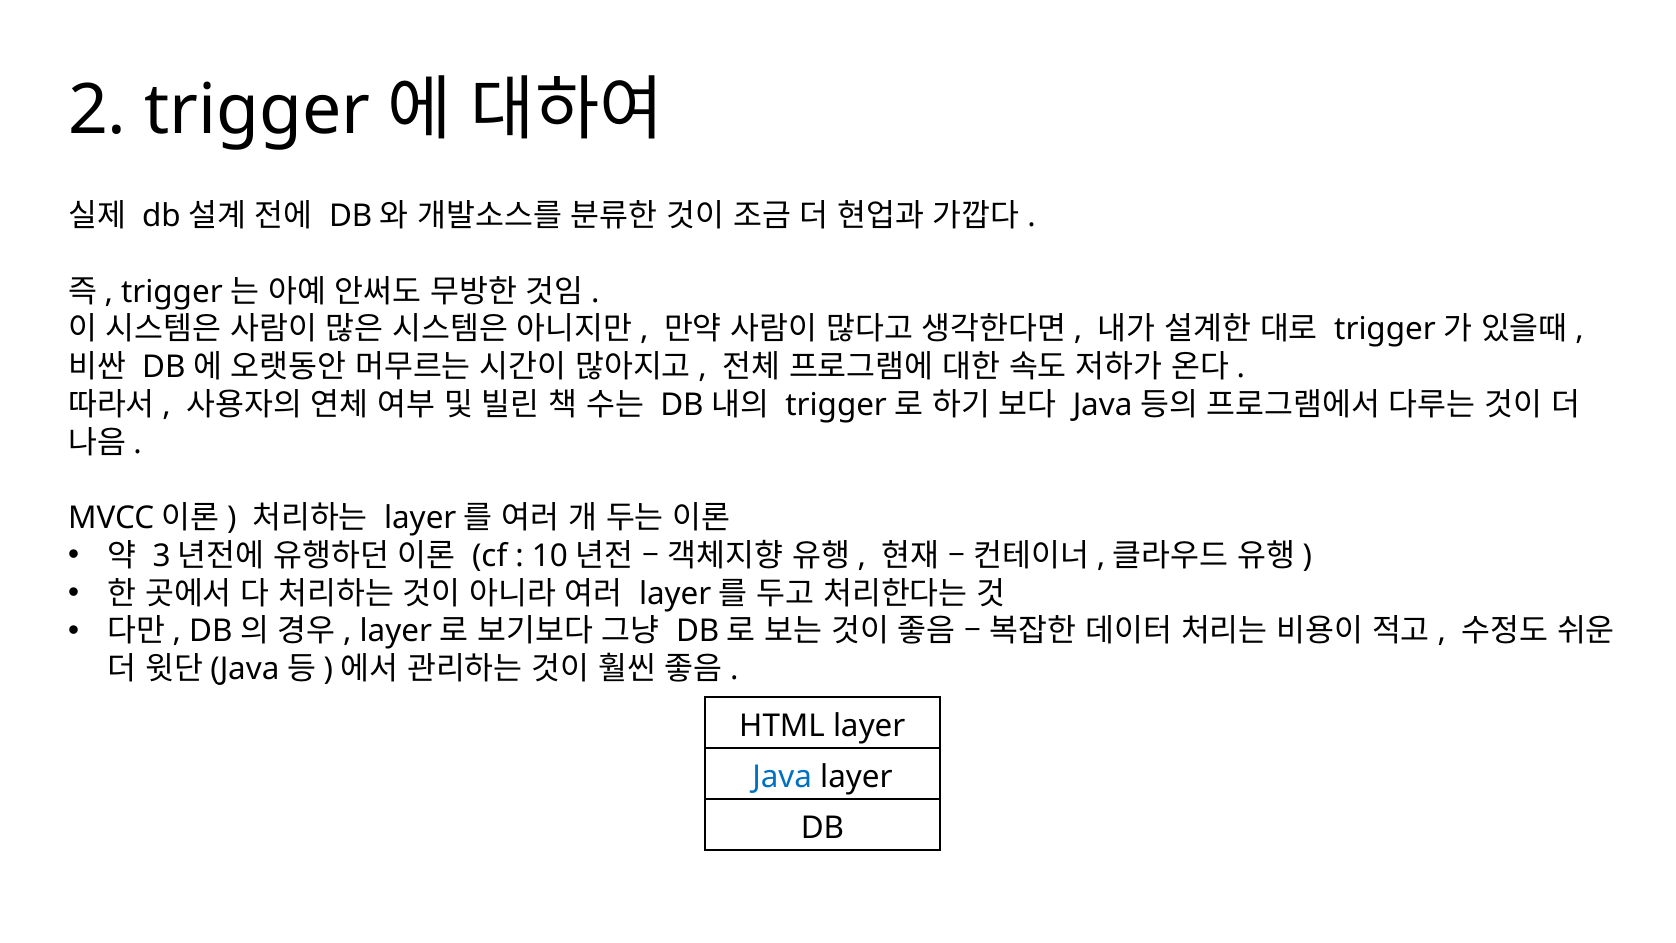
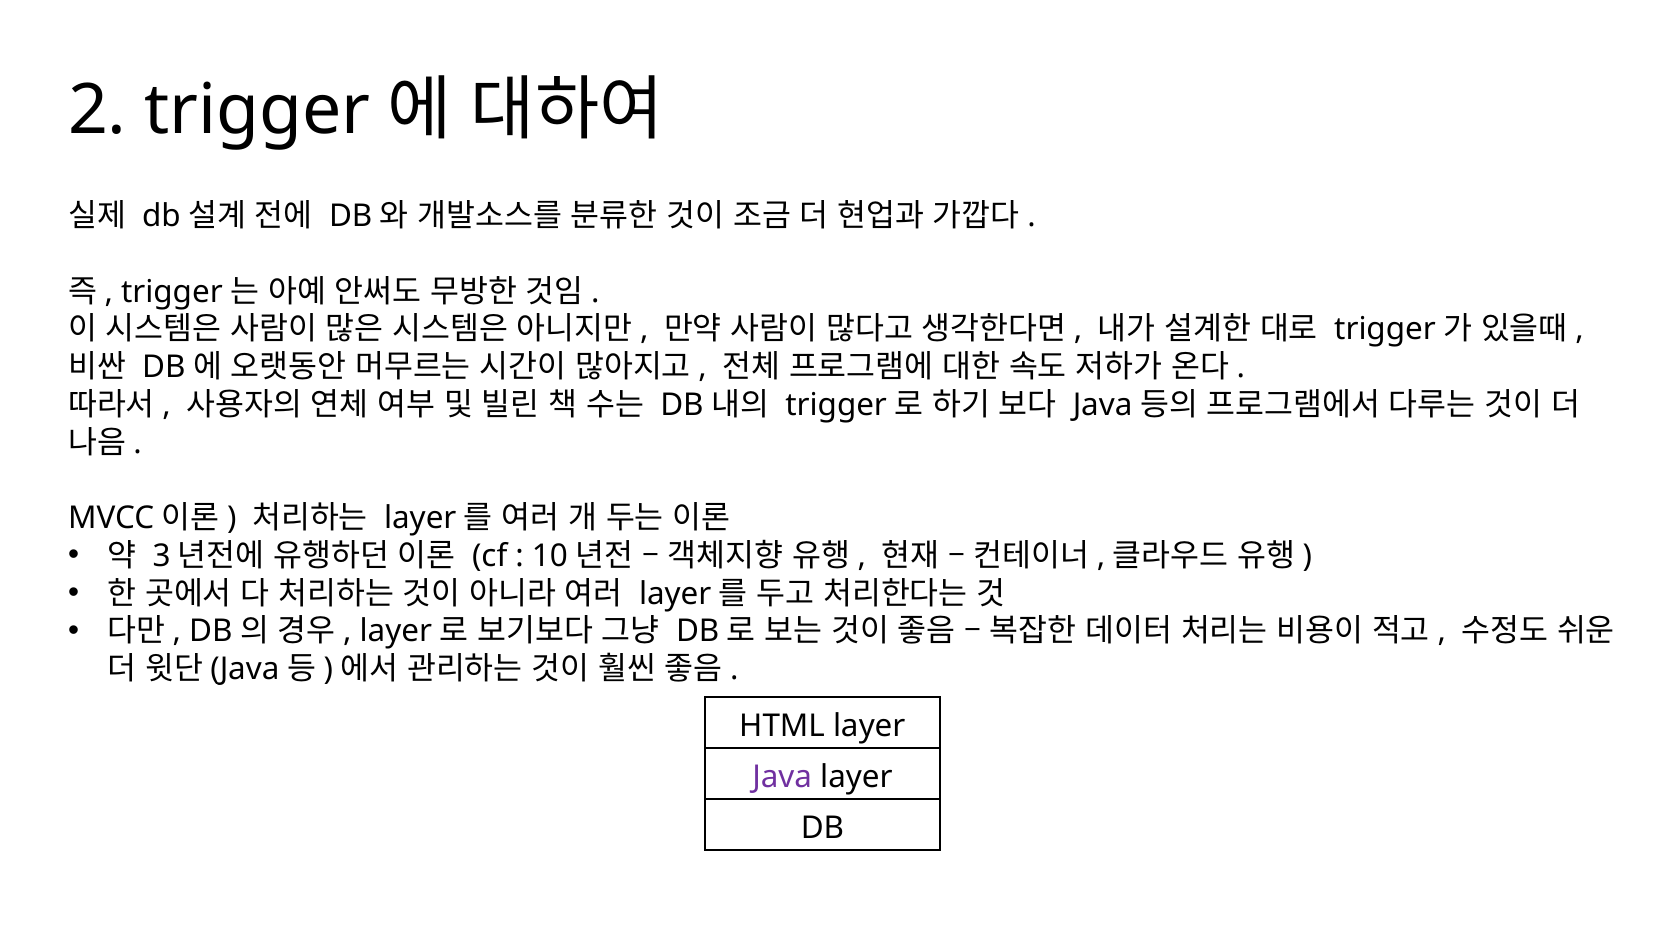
Java colour: blue -> purple
